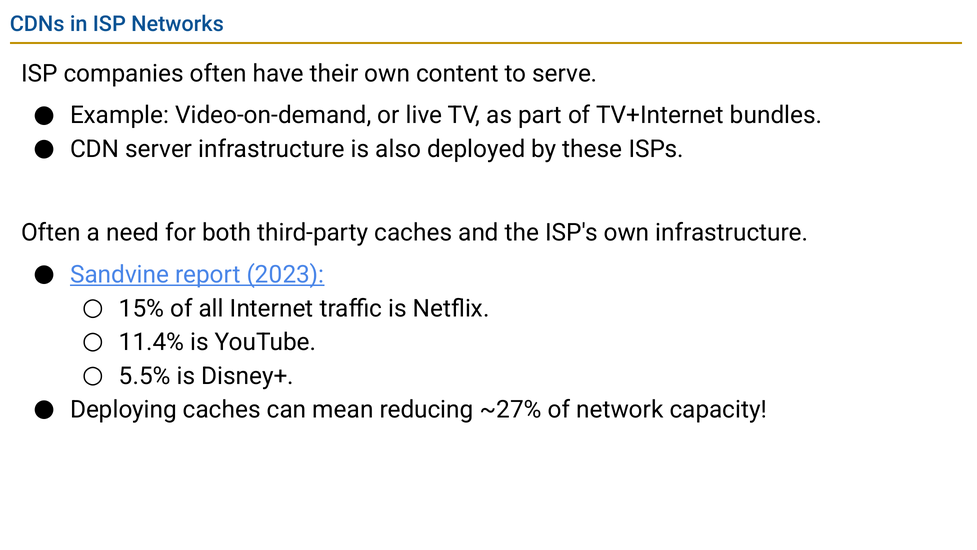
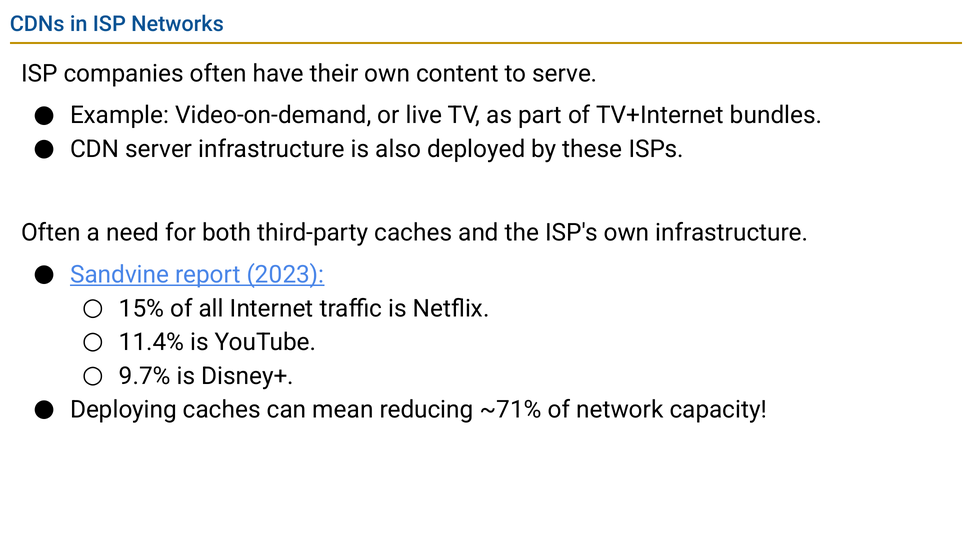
5.5%: 5.5% -> 9.7%
~27%: ~27% -> ~71%
